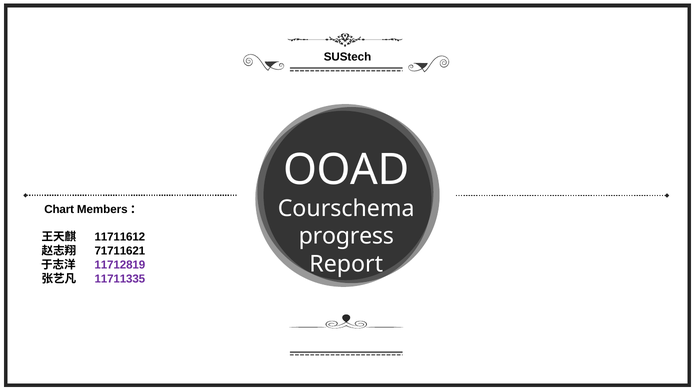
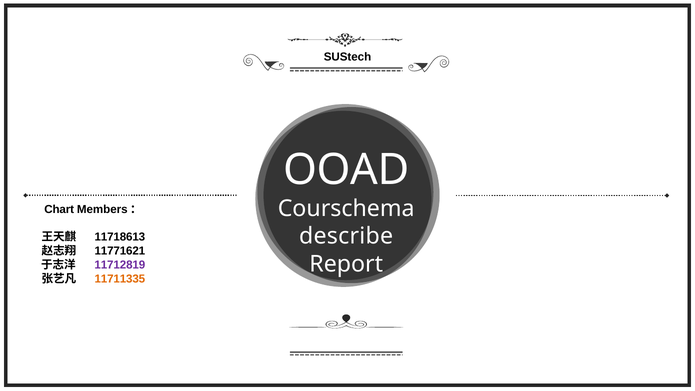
progress: progress -> describe
11711612: 11711612 -> 11718613
71711621: 71711621 -> 11771621
11711335 colour: purple -> orange
